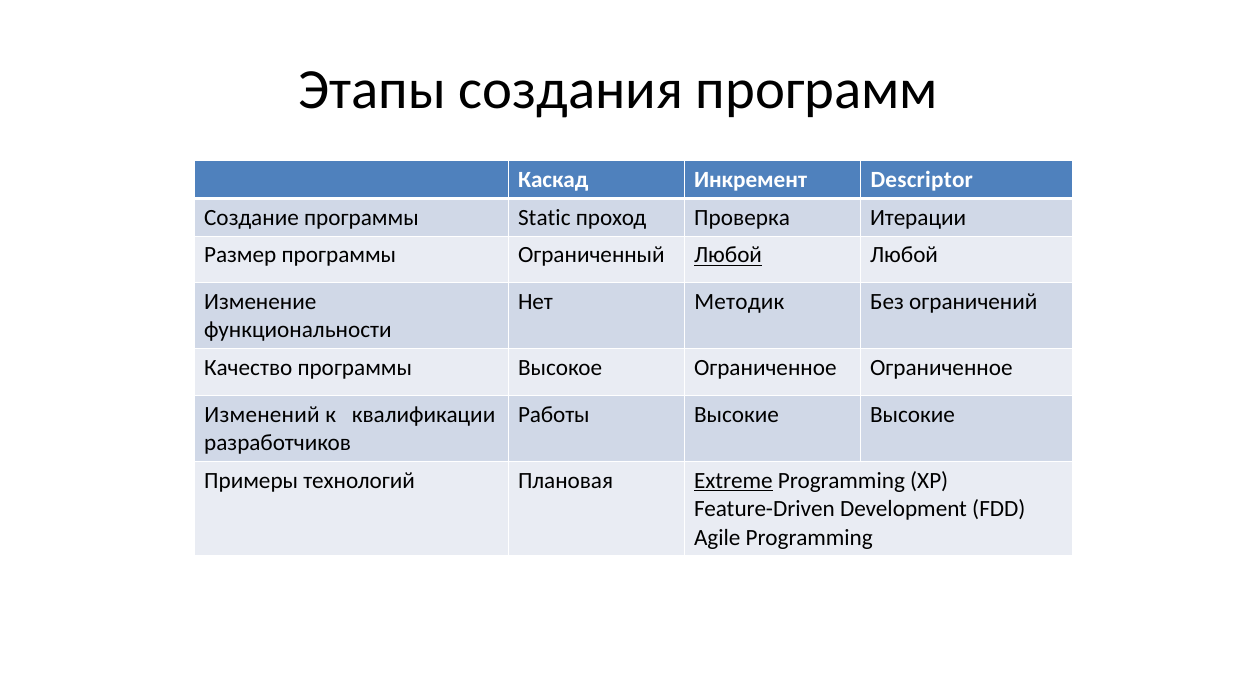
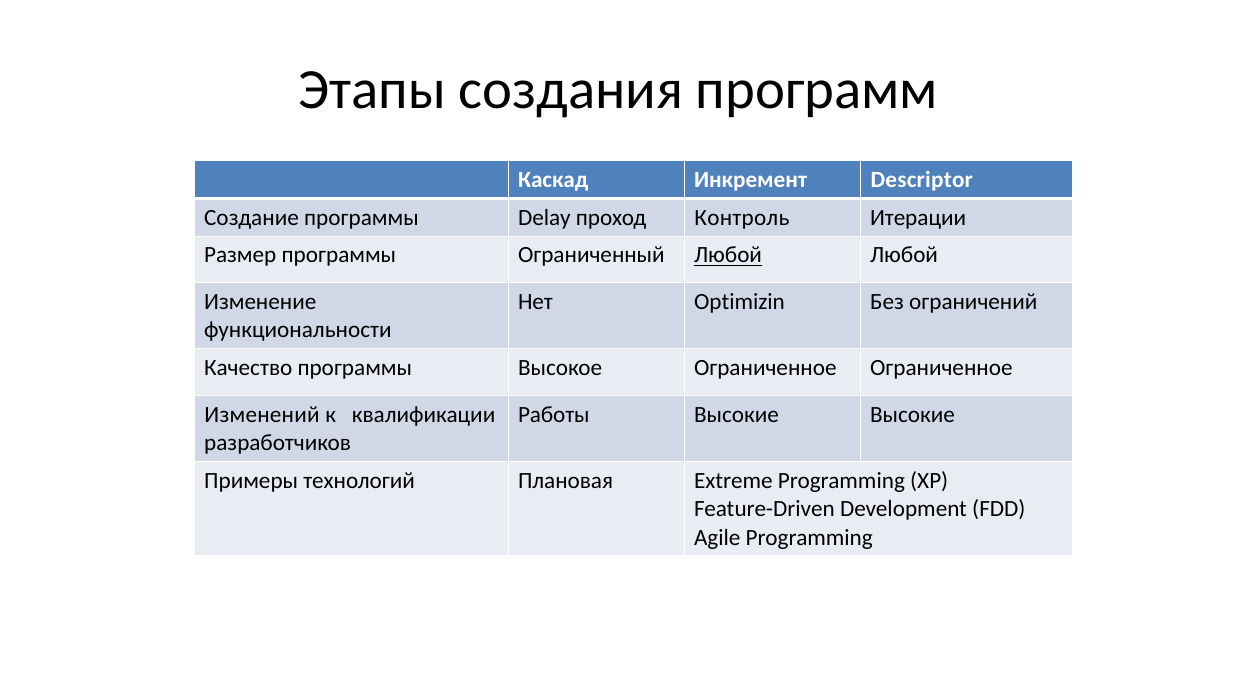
Static: Static -> Delay
Проверка: Проверка -> Контроль
Методик: Методик -> Optimizin
Extreme underline: present -> none
